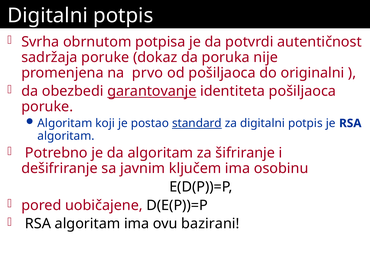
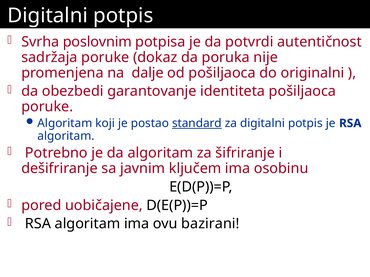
obrnutom: obrnutom -> poslovnim
prvo: prvo -> dalje
garantovanje underline: present -> none
